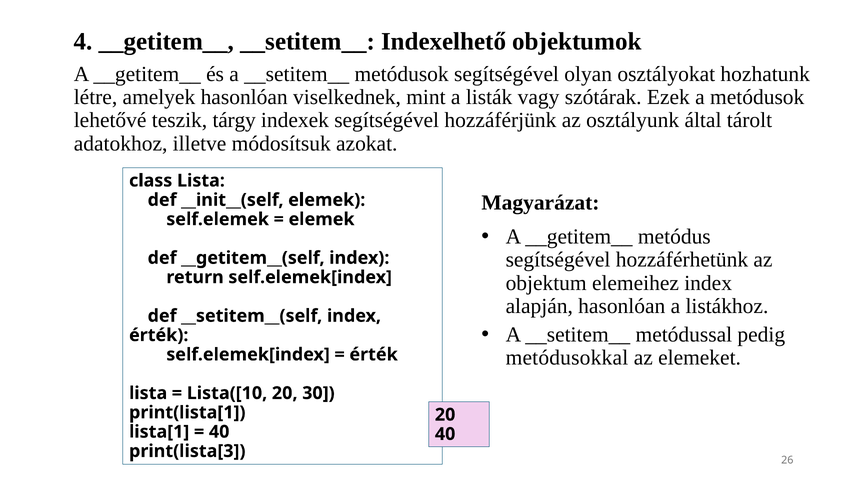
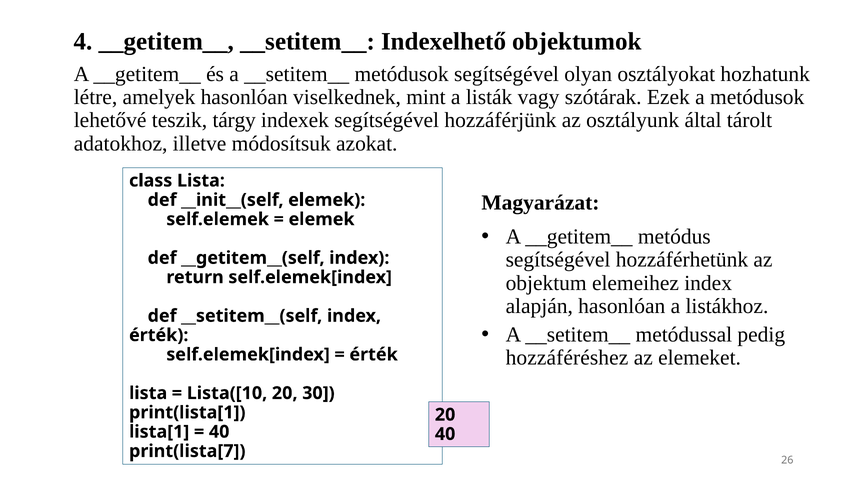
metódusokkal: metódusokkal -> hozzáféréshez
print(lista[3: print(lista[3 -> print(lista[7
